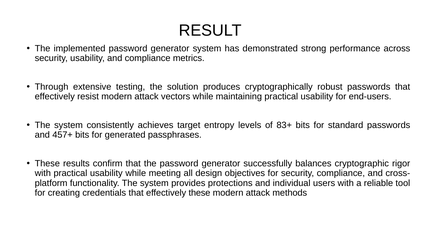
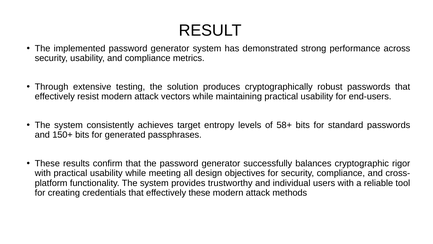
83+: 83+ -> 58+
457+: 457+ -> 150+
protections: protections -> trustworthy
